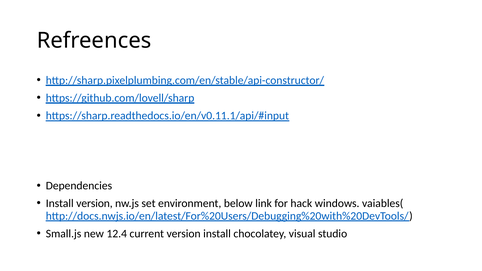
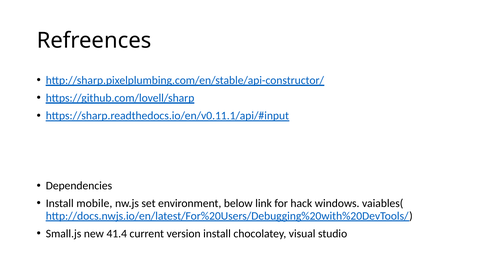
Install version: version -> mobile
12.4: 12.4 -> 41.4
